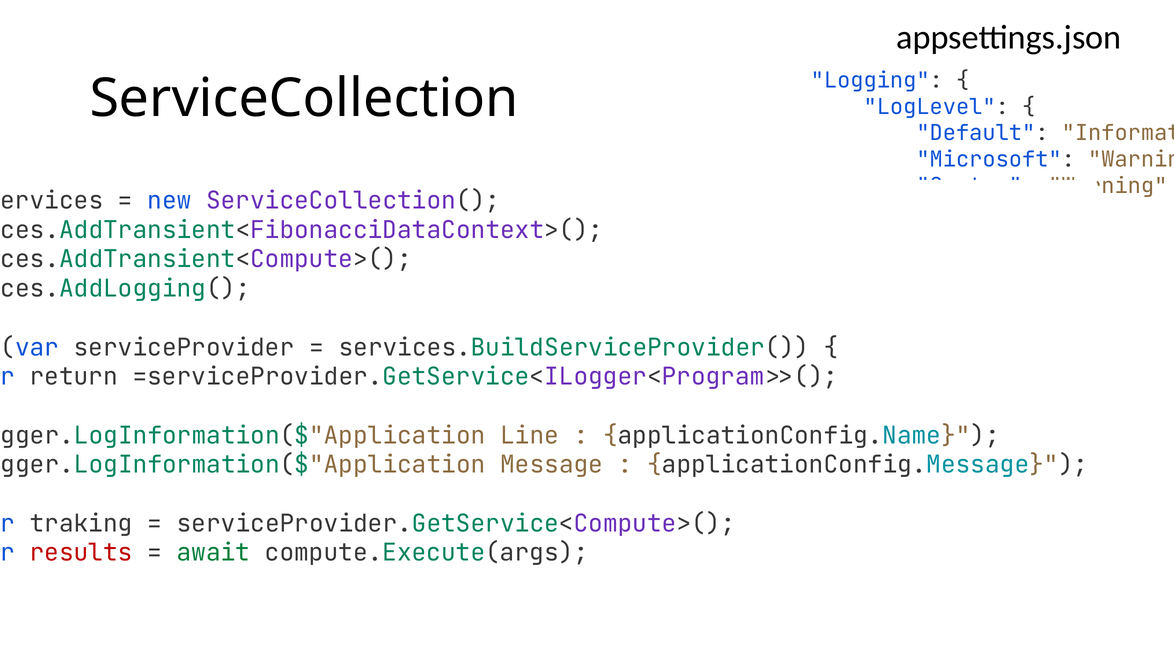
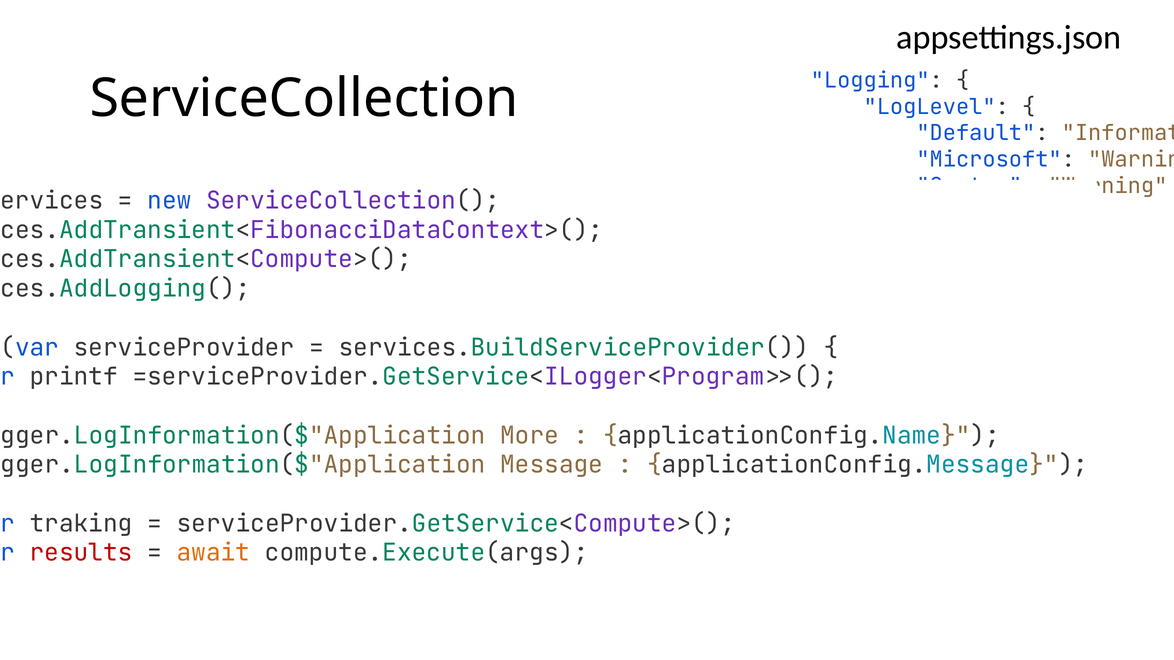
return: return -> printf
Line: Line -> More
await colour: green -> orange
